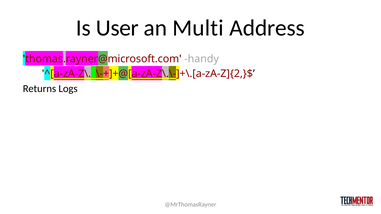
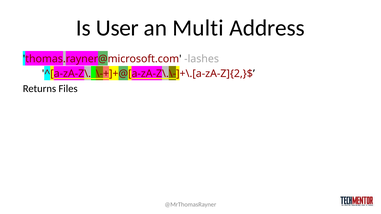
handy: handy -> lashes
Logs: Logs -> Files
